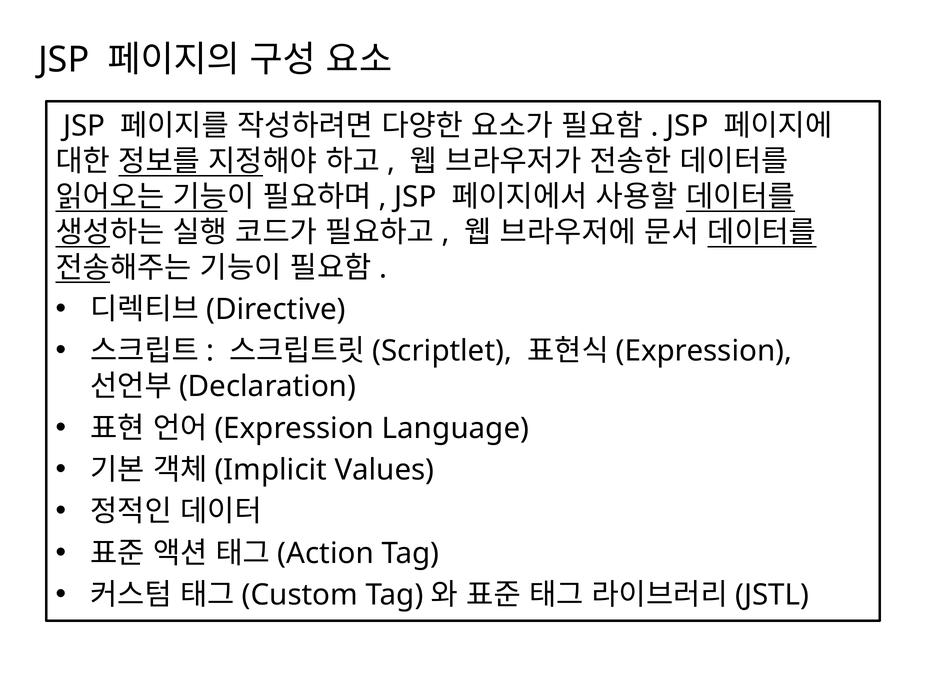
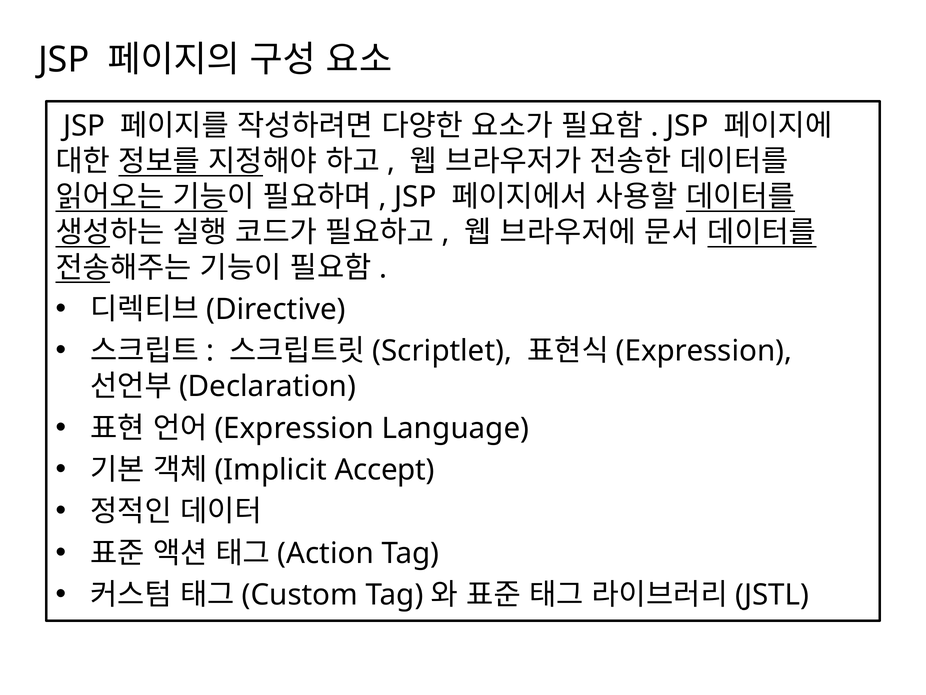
Values: Values -> Accept
